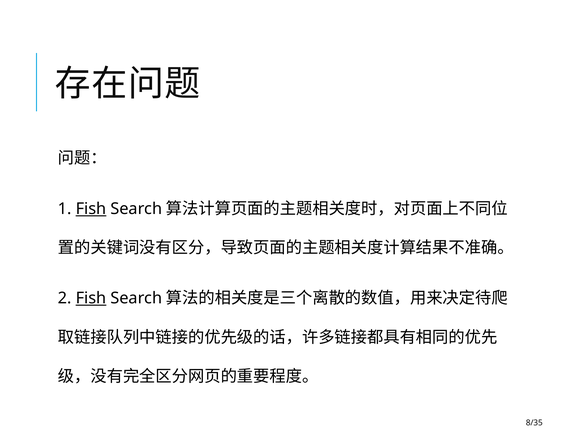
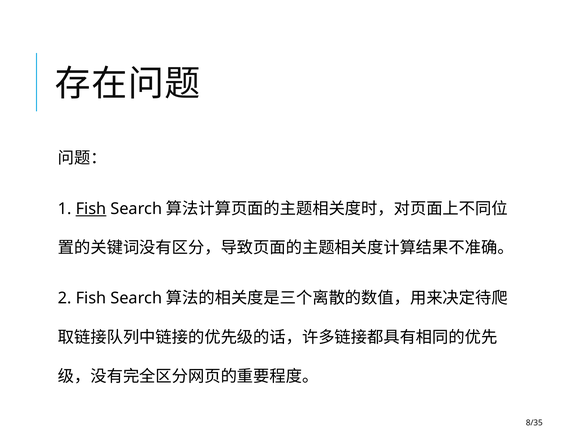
Fish at (91, 298) underline: present -> none
